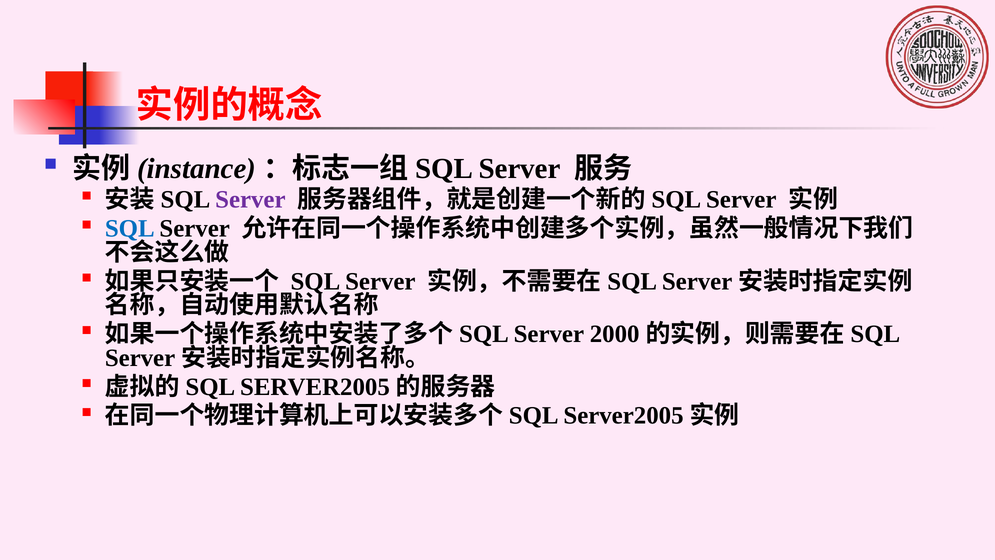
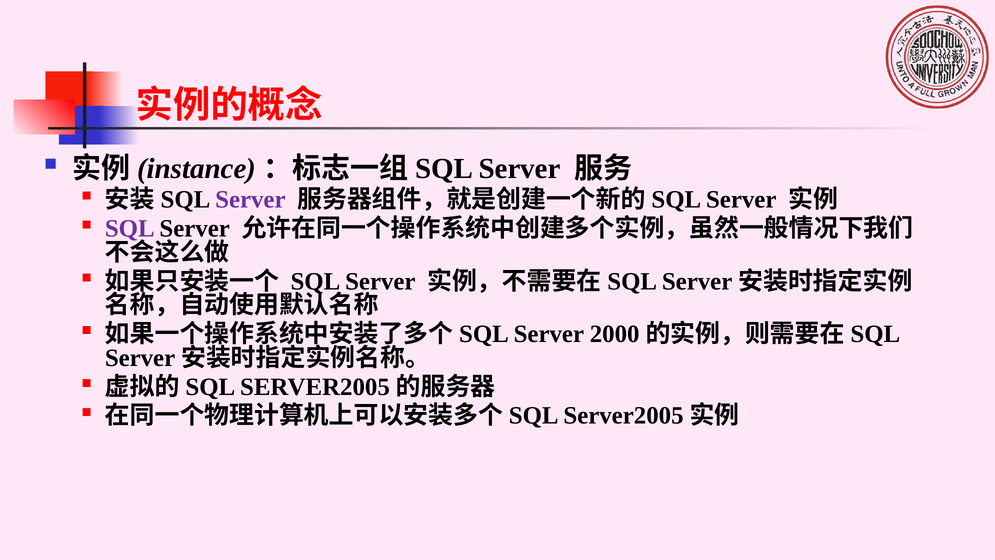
SQL at (130, 228) colour: blue -> purple
